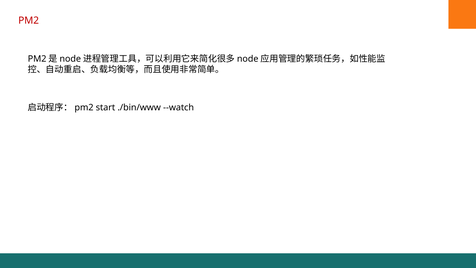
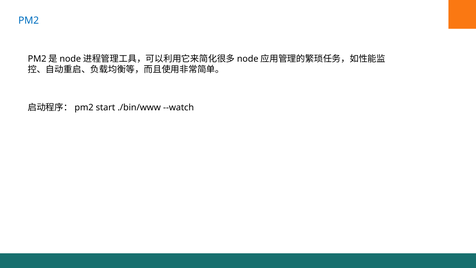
PM2 colour: red -> blue
